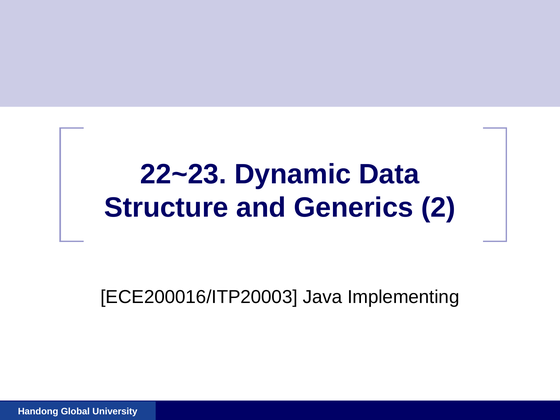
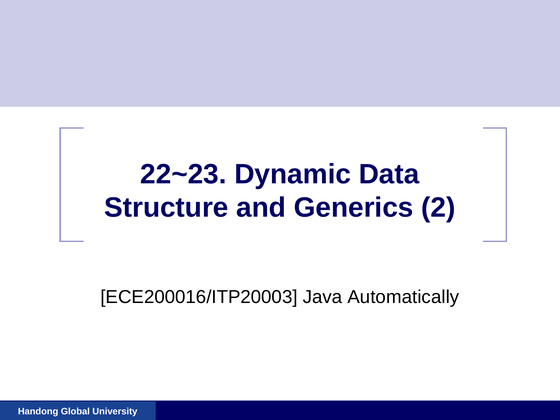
Implementing: Implementing -> Automatically
